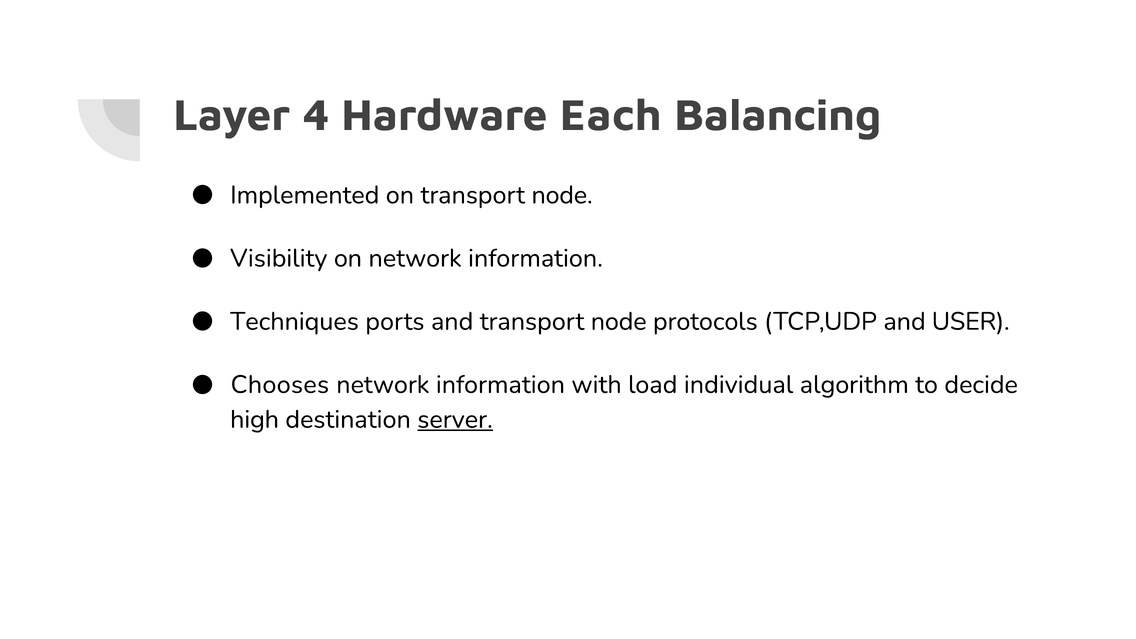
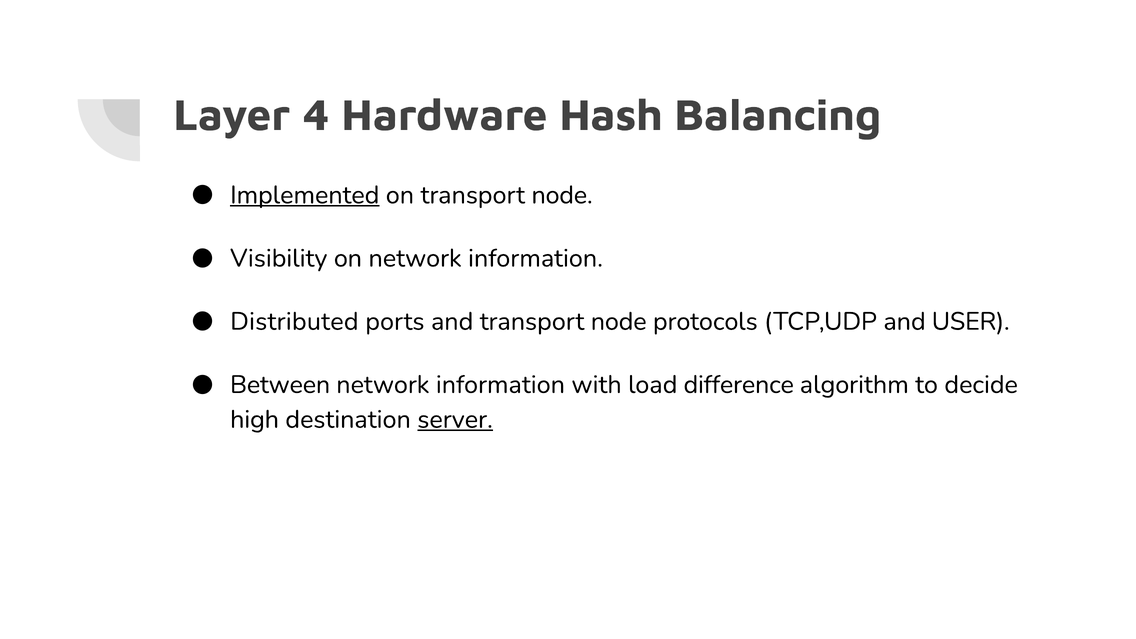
Each: Each -> Hash
Implemented underline: none -> present
Techniques: Techniques -> Distributed
Chooses: Chooses -> Between
individual: individual -> difference
